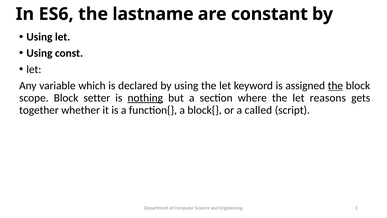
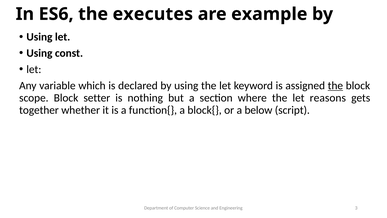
lastname: lastname -> executes
constant: constant -> example
nothing underline: present -> none
called: called -> below
